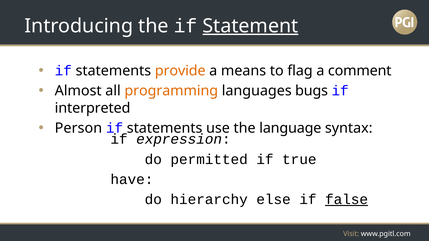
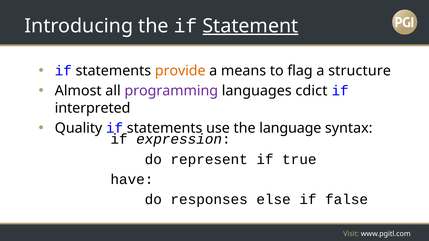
comment: comment -> structure
programming colour: orange -> purple
bugs: bugs -> cdict
Person: Person -> Quality
permitted: permitted -> represent
hierarchy: hierarchy -> responses
false underline: present -> none
